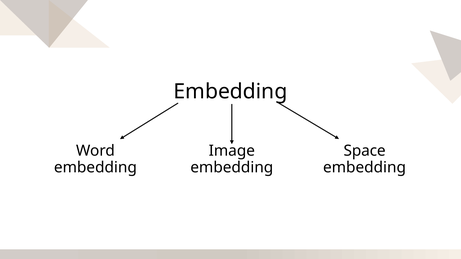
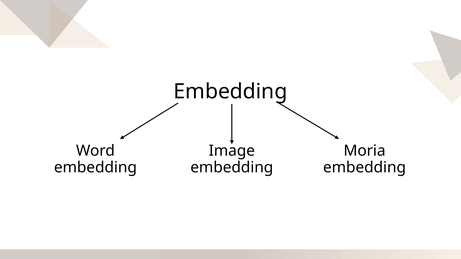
Space: Space -> Moria
